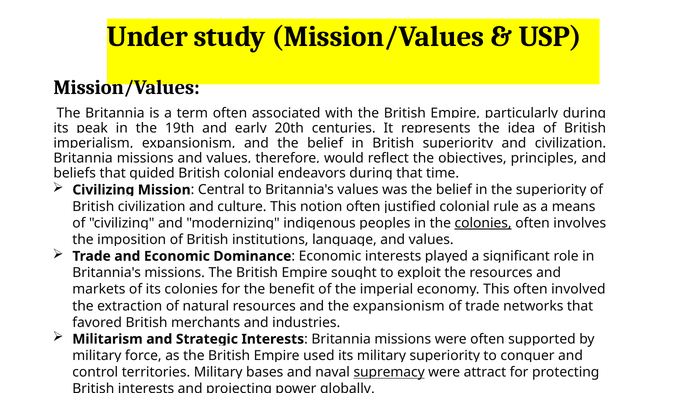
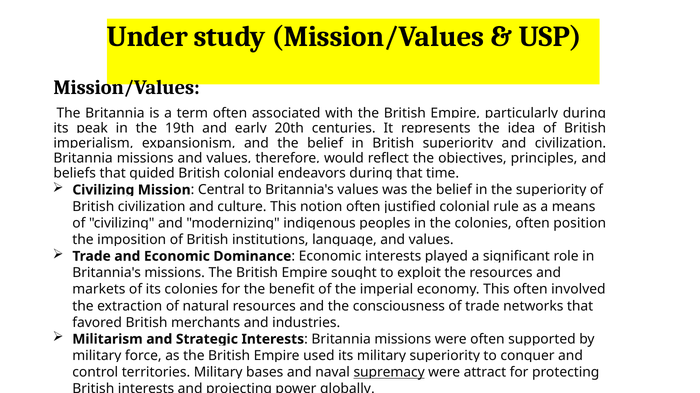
colonies at (483, 223) underline: present -> none
involves: involves -> position
expansionism at (399, 307): expansionism -> consciousness
